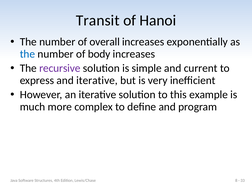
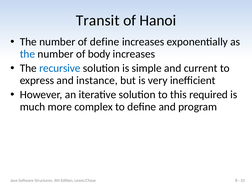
of overall: overall -> define
recursive colour: purple -> blue
and iterative: iterative -> instance
example: example -> required
